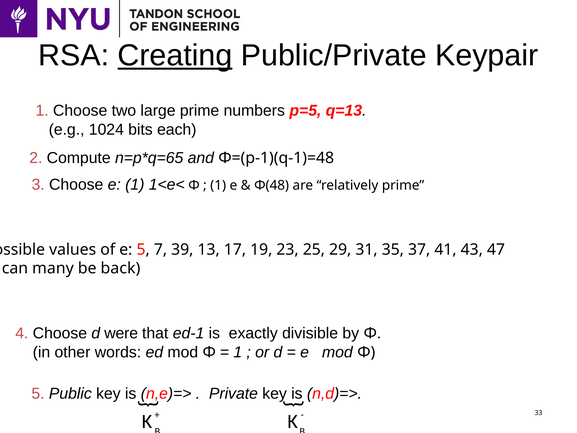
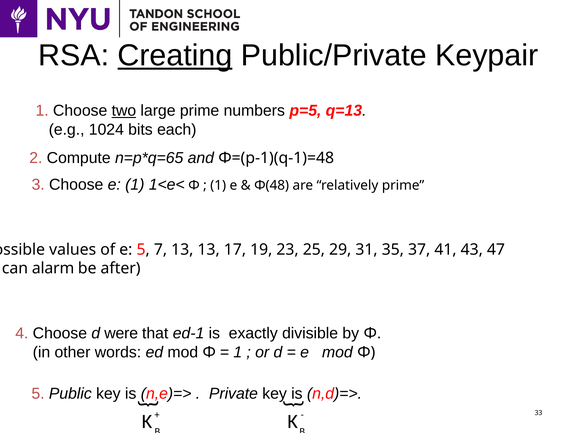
two underline: none -> present
7 39: 39 -> 13
many: many -> alarm
back: back -> after
